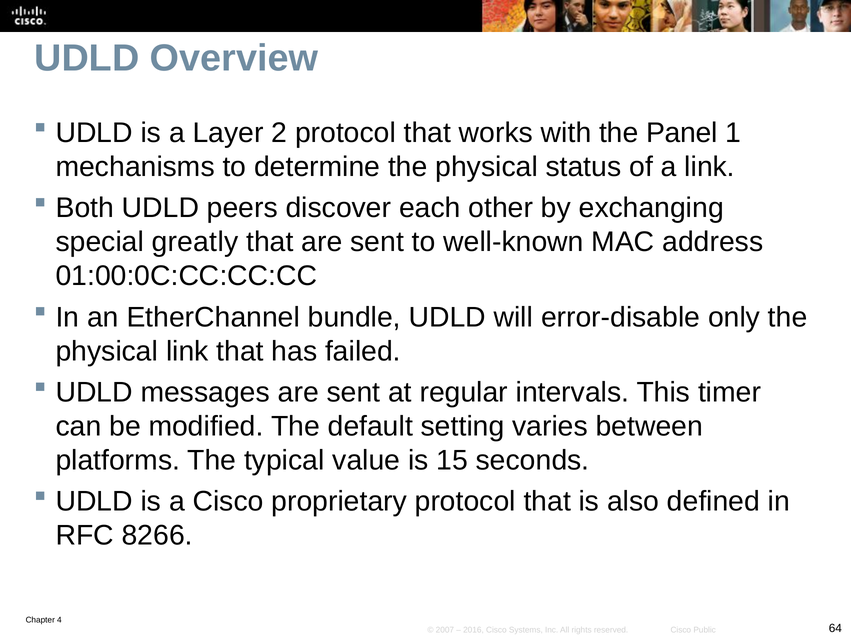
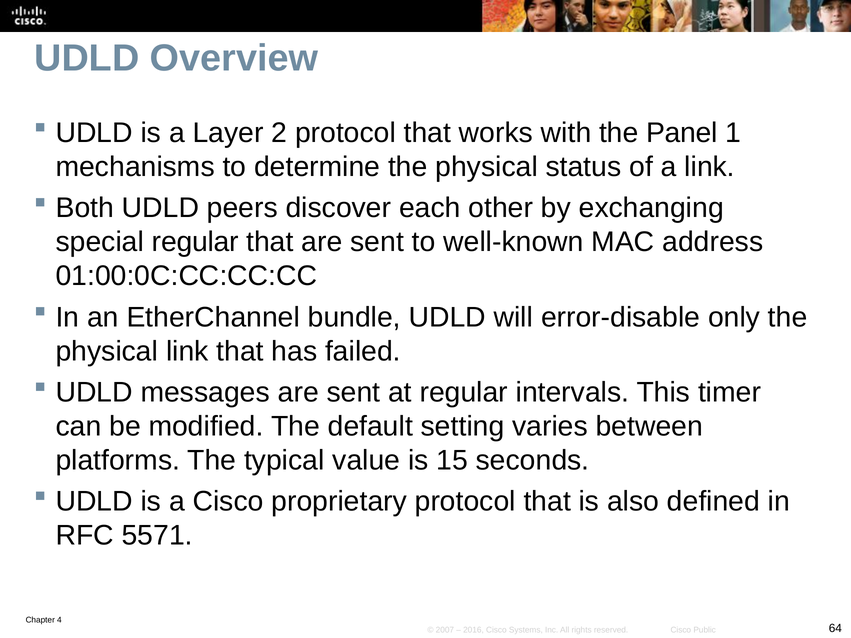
special greatly: greatly -> regular
8266: 8266 -> 5571
